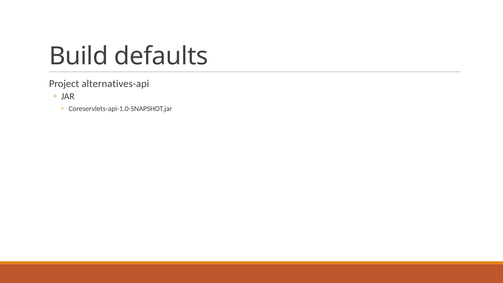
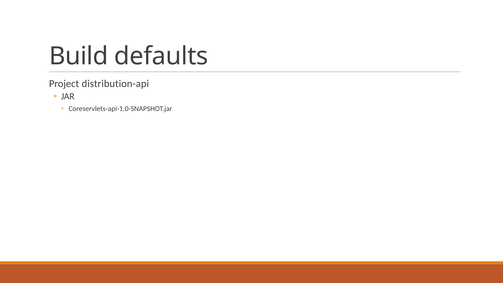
alternatives-api: alternatives-api -> distribution-api
